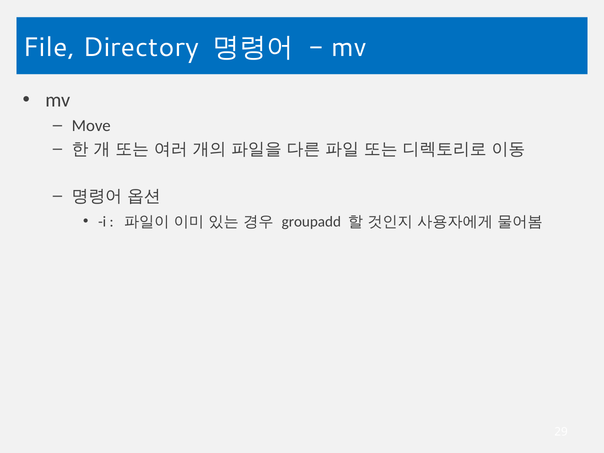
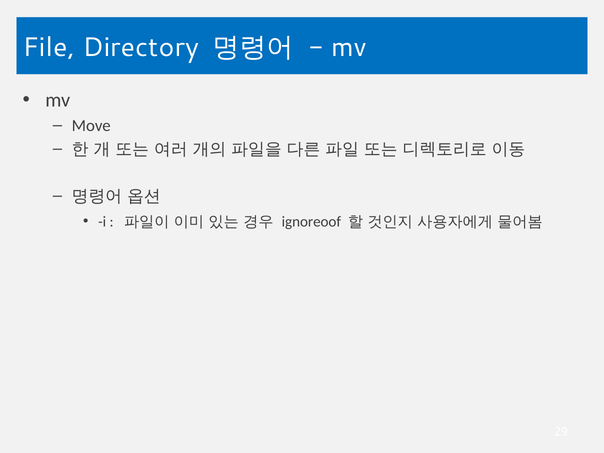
groupadd: groupadd -> ignoreoof
